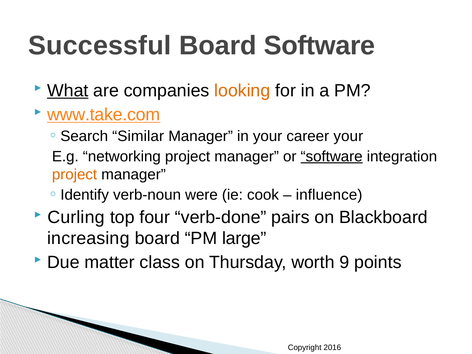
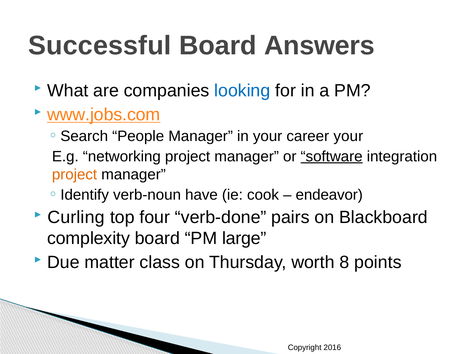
Board Software: Software -> Answers
What underline: present -> none
looking colour: orange -> blue
www.take.com: www.take.com -> www.jobs.com
Similar: Similar -> People
were: were -> have
influence: influence -> endeavor
increasing: increasing -> complexity
9: 9 -> 8
